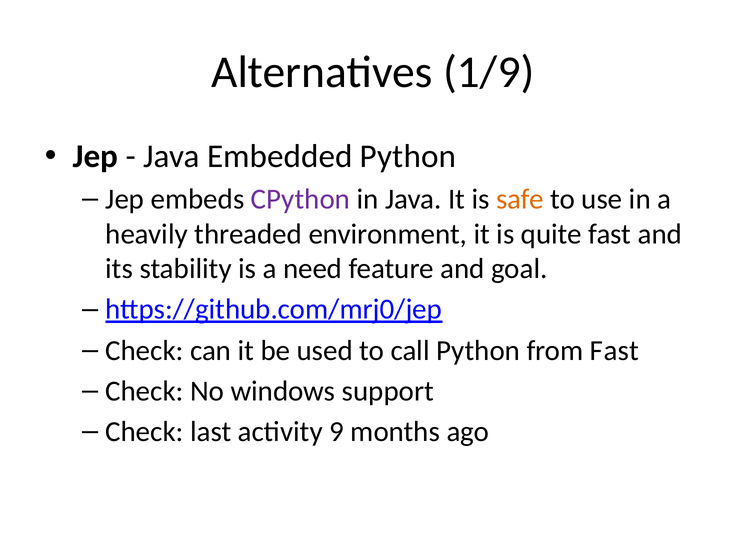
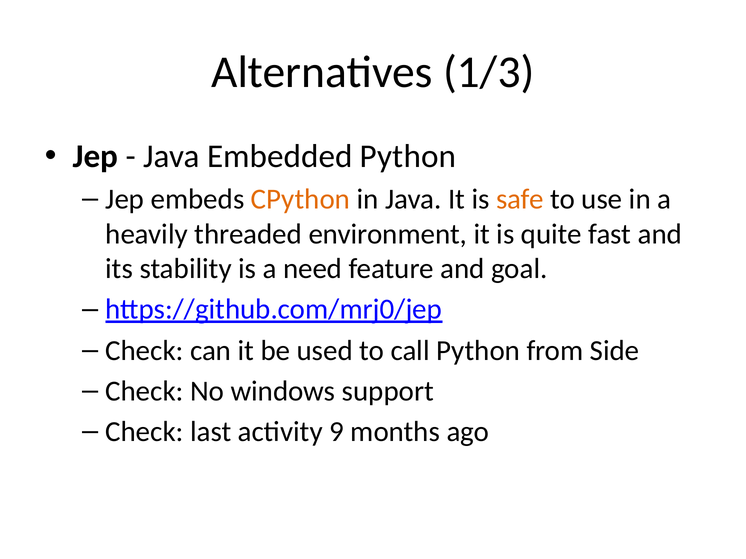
1/9: 1/9 -> 1/3
CPython colour: purple -> orange
from Fast: Fast -> Side
